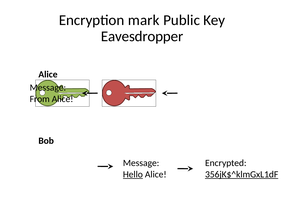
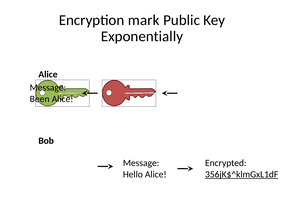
Eavesdropper: Eavesdropper -> Exponentially
From: From -> Been
Hello underline: present -> none
